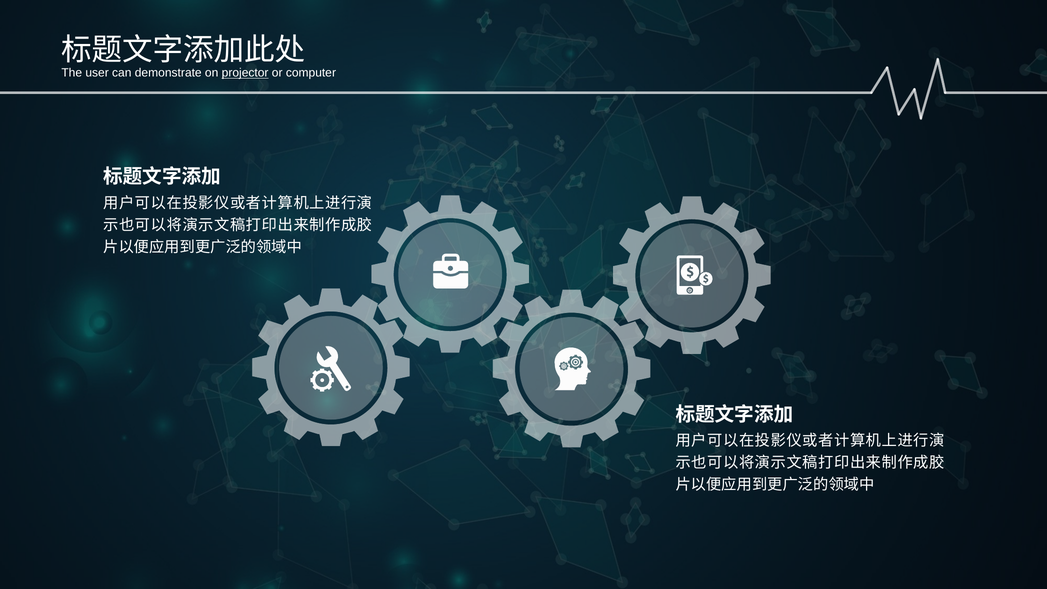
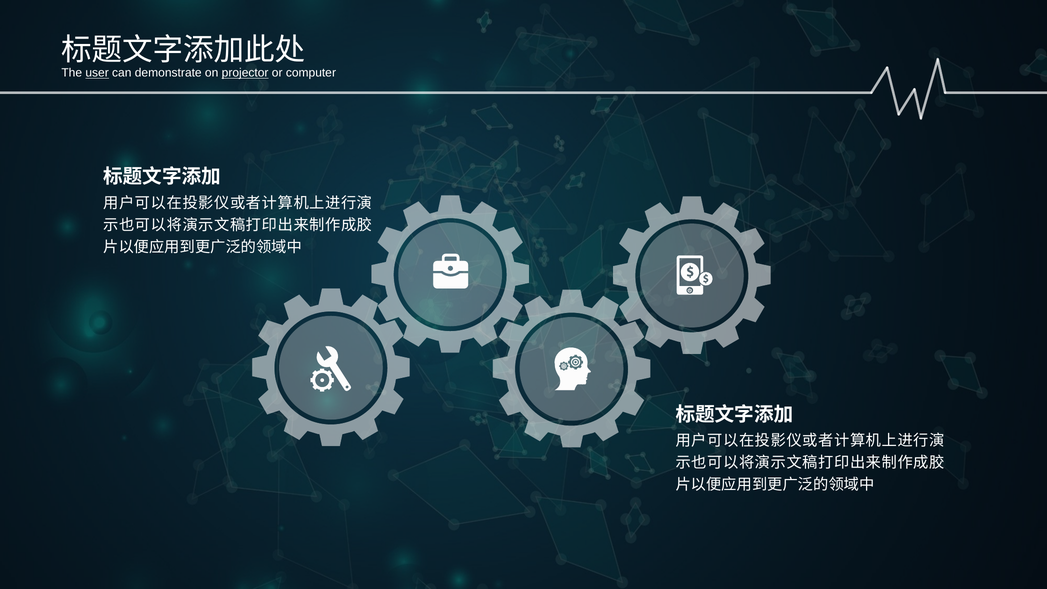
user underline: none -> present
